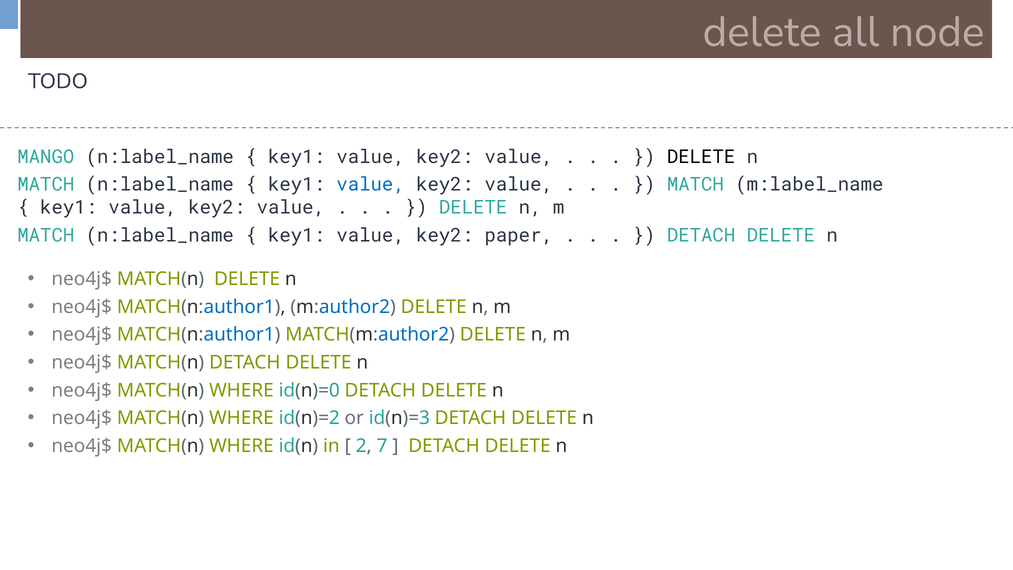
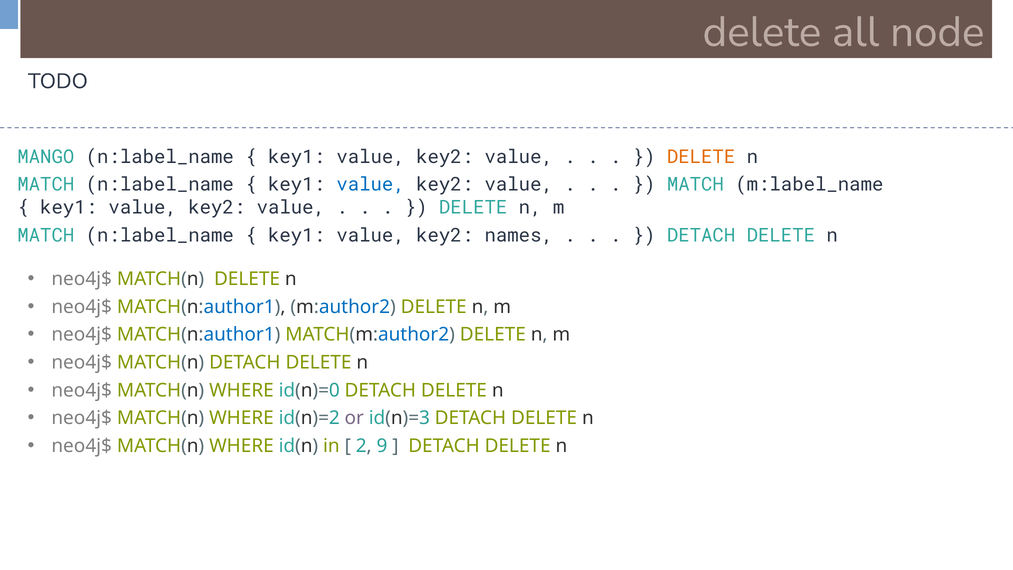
DELETE at (701, 157) colour: black -> orange
paper: paper -> names
7: 7 -> 9
